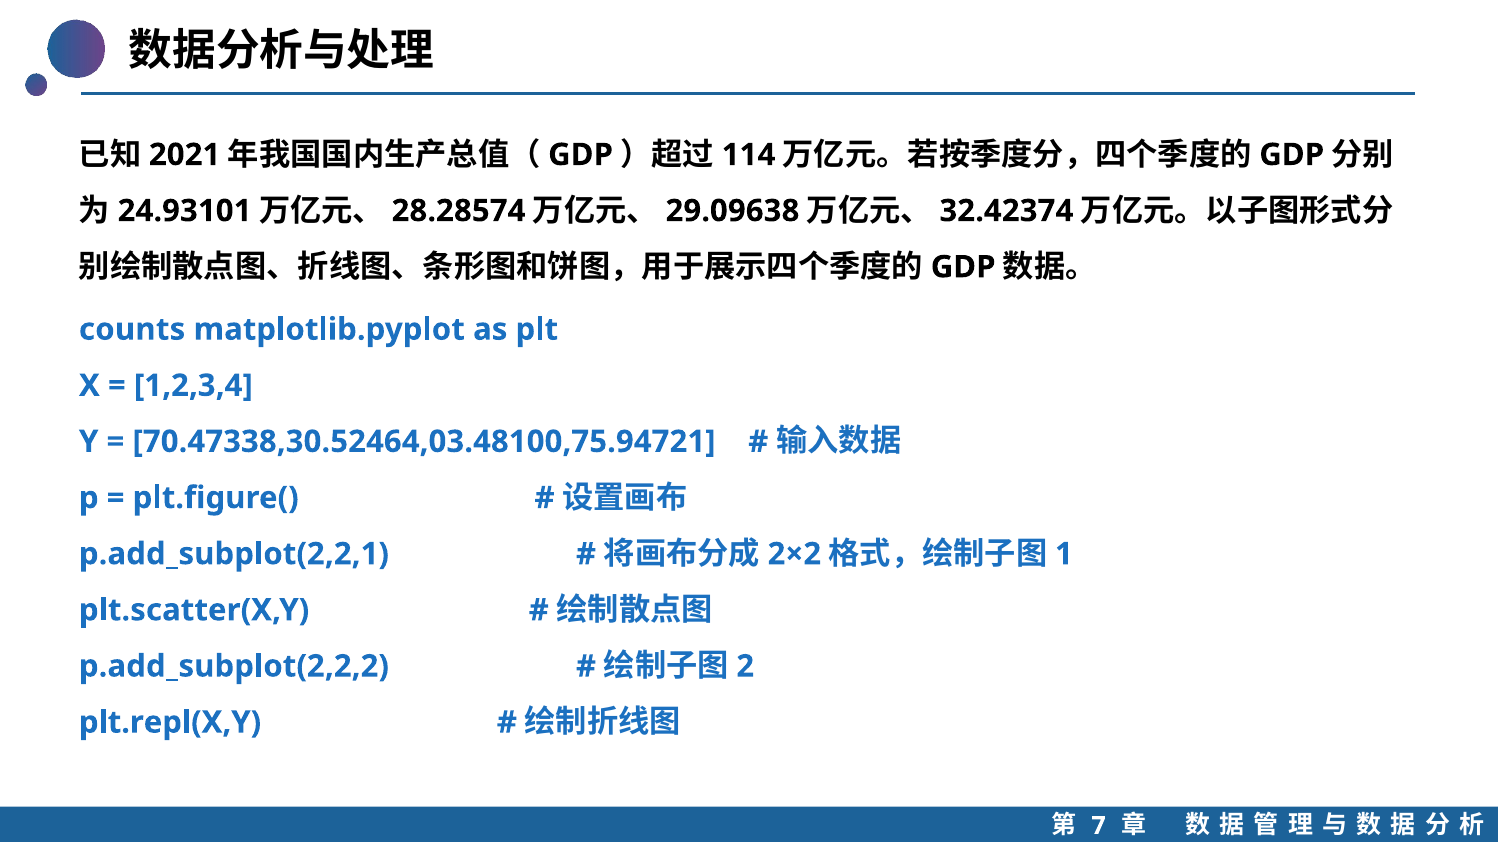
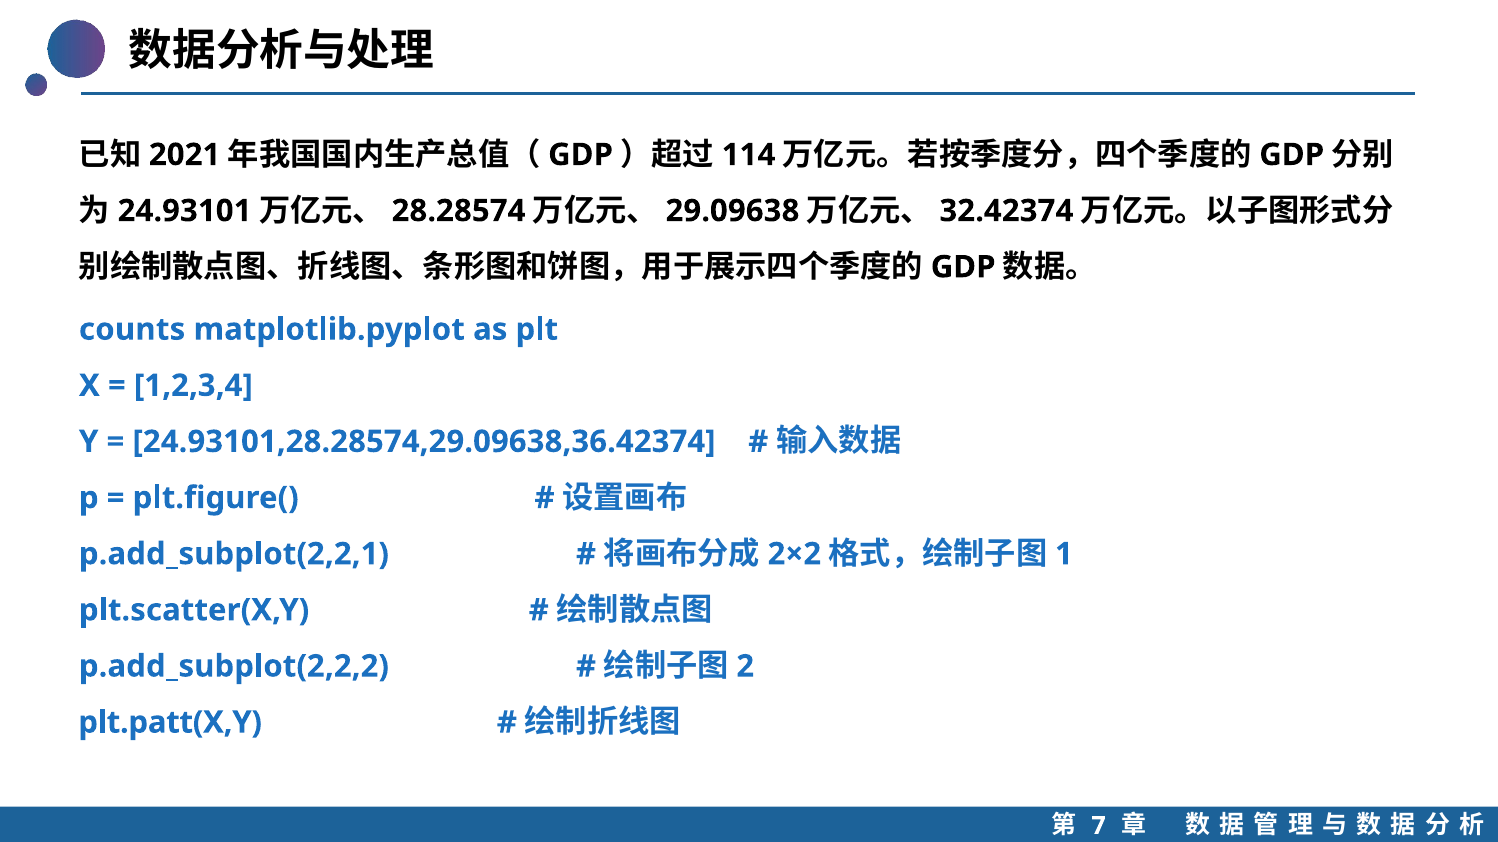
70.47338,30.52464,03.48100,75.94721: 70.47338,30.52464,03.48100,75.94721 -> 24.93101,28.28574,29.09638,36.42374
plt.repl(X,Y: plt.repl(X,Y -> plt.patt(X,Y
